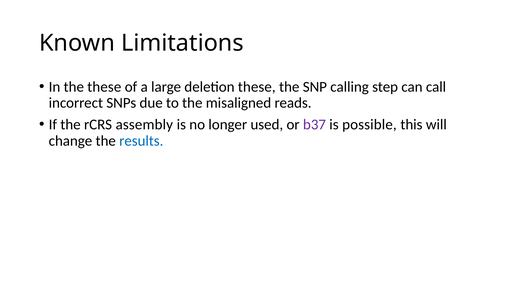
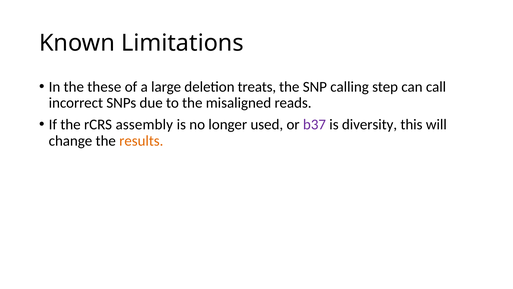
deletion these: these -> treats
possible: possible -> diversity
results colour: blue -> orange
